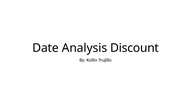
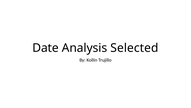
Discount: Discount -> Selected
